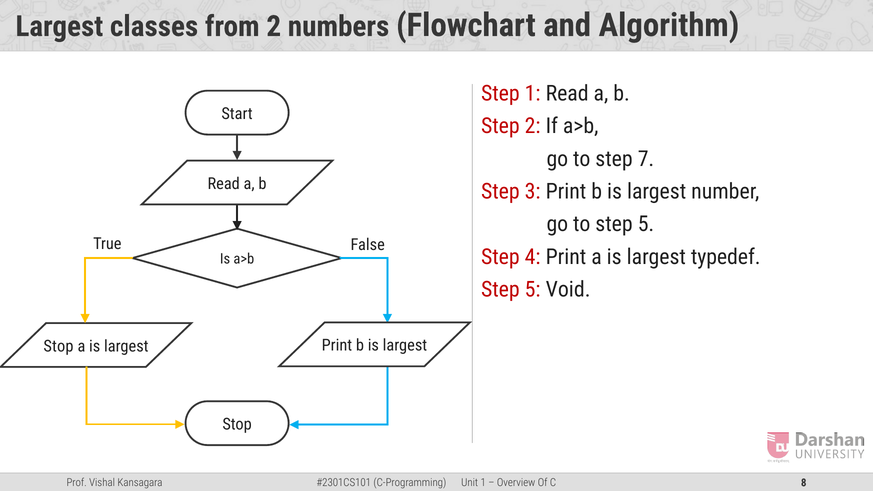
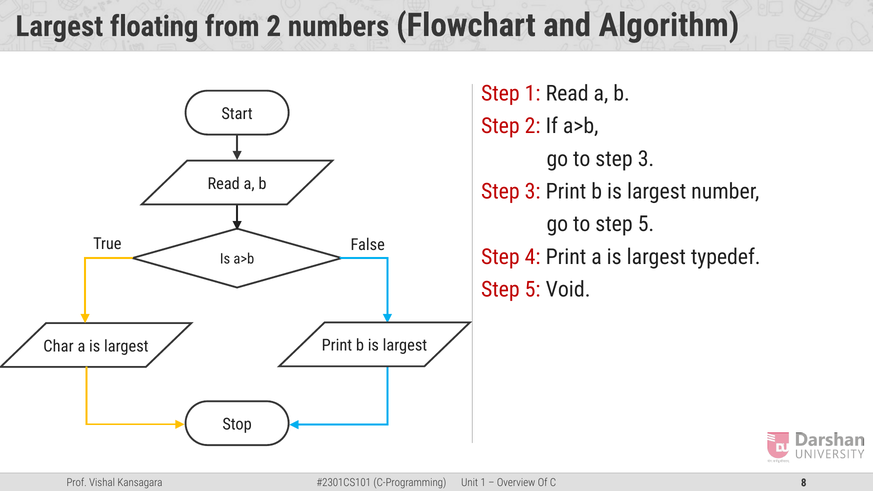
classes: classes -> floating
to step 7: 7 -> 3
Stop at (58, 346): Stop -> Char
